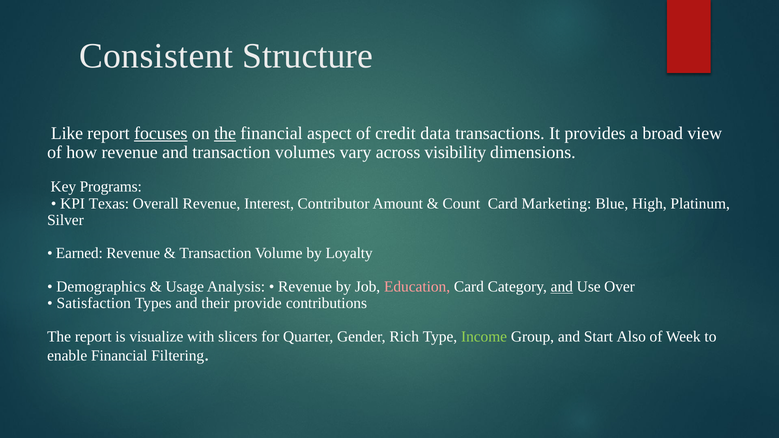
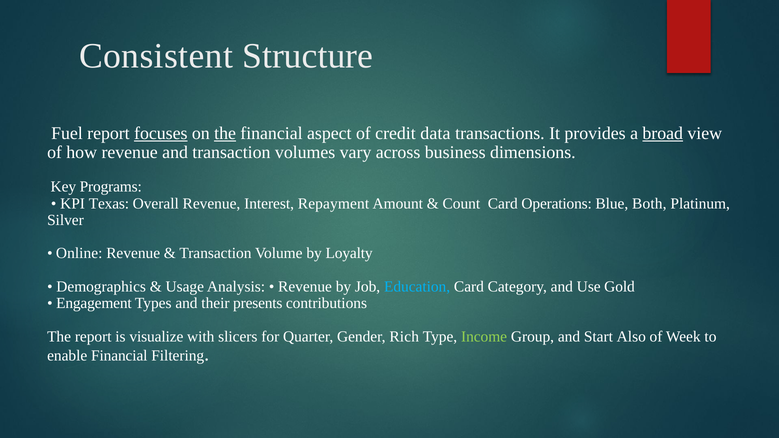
Like: Like -> Fuel
broad underline: none -> present
visibility: visibility -> business
Contributor: Contributor -> Repayment
Marketing: Marketing -> Operations
High: High -> Both
Earned: Earned -> Online
Education colour: pink -> light blue
and at (562, 287) underline: present -> none
Over: Over -> Gold
Satisfaction: Satisfaction -> Engagement
provide: provide -> presents
